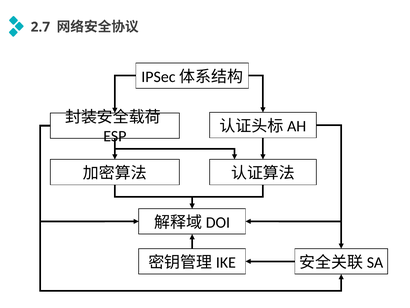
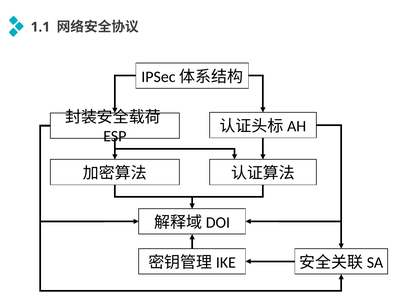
2.7: 2.7 -> 1.1
